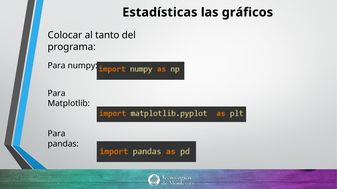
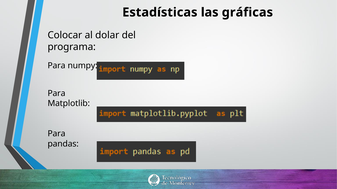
gráficos: gráficos -> gráficas
tanto: tanto -> dolar
